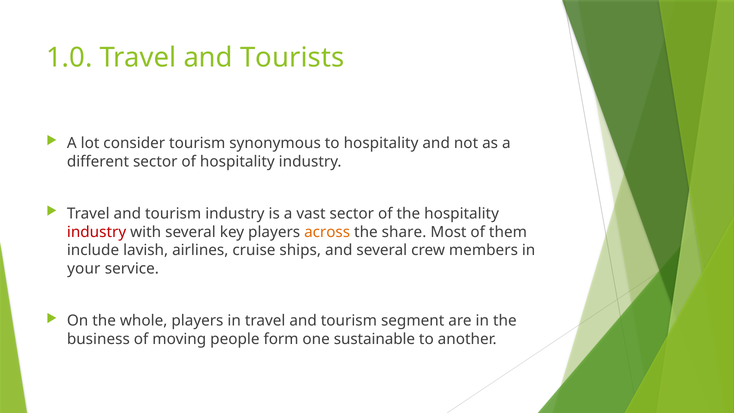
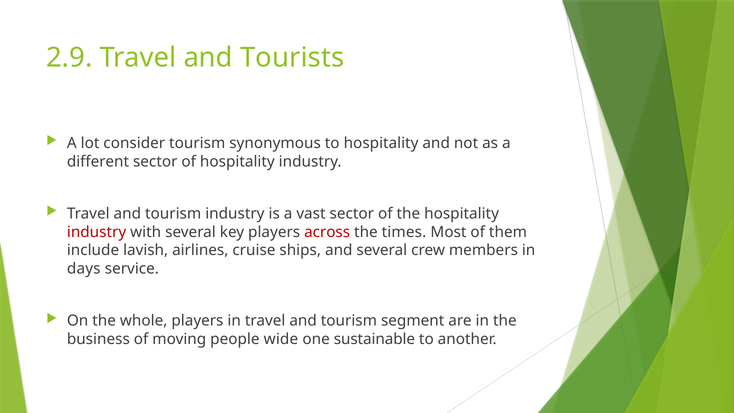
1.0: 1.0 -> 2.9
across colour: orange -> red
share: share -> times
your: your -> days
form: form -> wide
